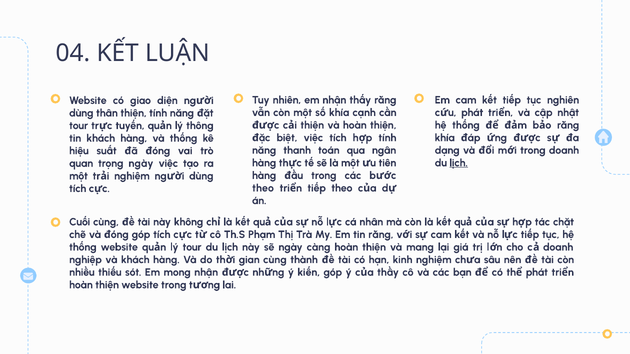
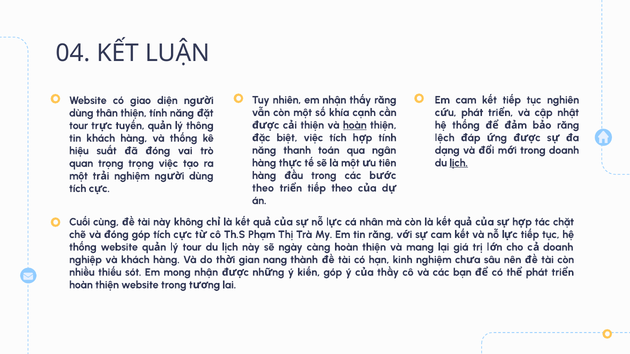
hoàn at (355, 125) underline: none -> present
khía at (445, 138): khía -> lệch
trọng ngày: ngày -> trọng
gian cùng: cùng -> nang
